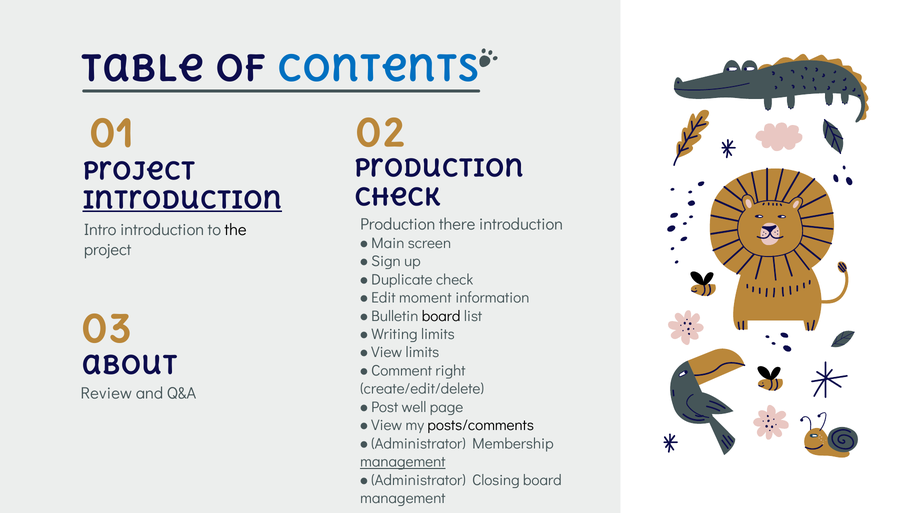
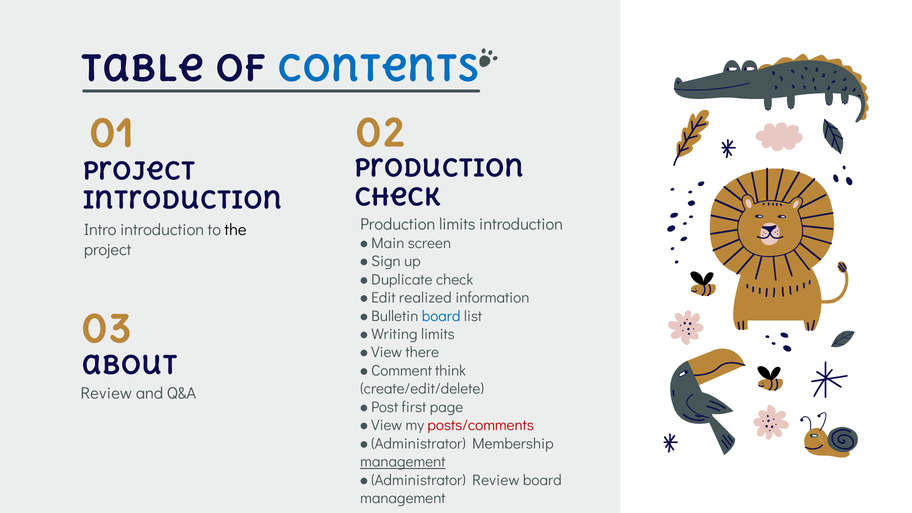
introduction at (182, 201) underline: present -> none
Production there: there -> limits
moment: moment -> realized
board at (441, 316) colour: black -> blue
limits at (422, 352): limits -> there
right: right -> think
well: well -> first
posts/comments colour: black -> red
Closing at (496, 480): Closing -> Review
